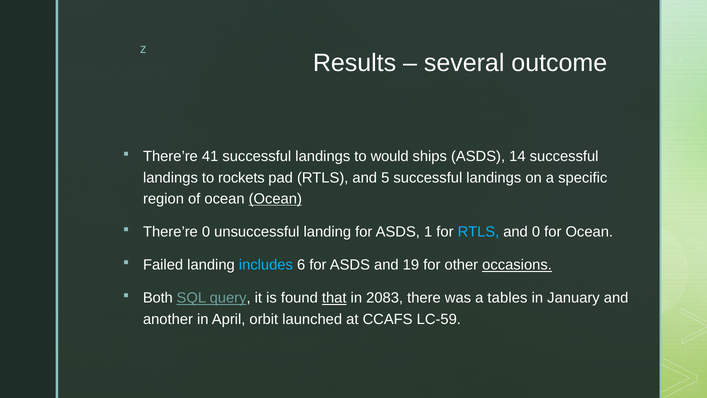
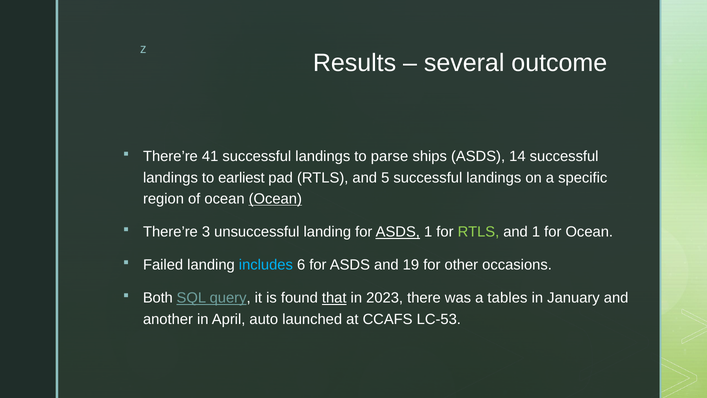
would: would -> parse
rockets: rockets -> earliest
There’re 0: 0 -> 3
ASDS at (398, 232) underline: none -> present
RTLS at (478, 232) colour: light blue -> light green
and 0: 0 -> 1
occasions underline: present -> none
2083: 2083 -> 2023
orbit: orbit -> auto
LC-59: LC-59 -> LC-53
